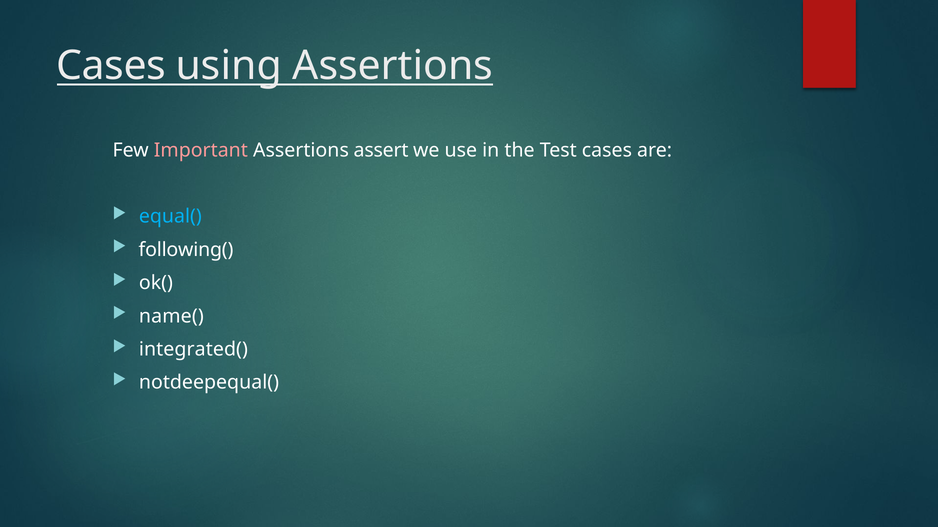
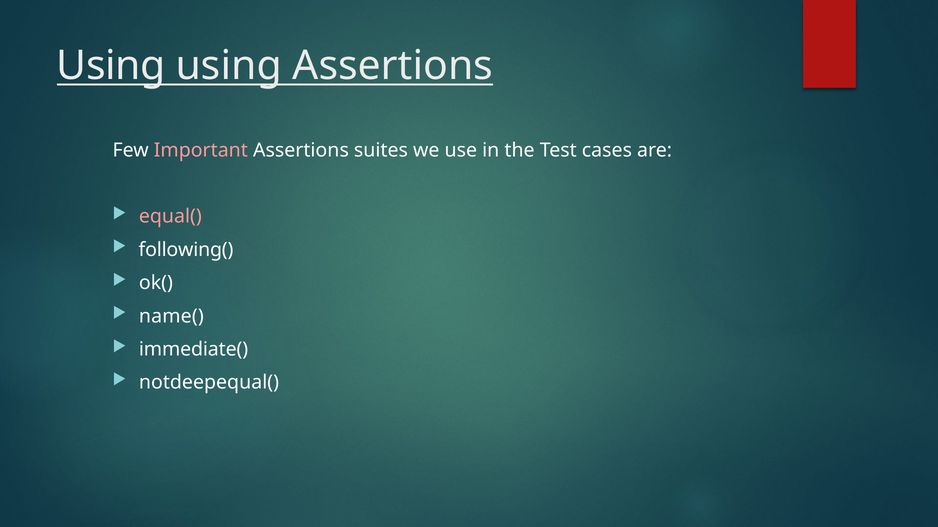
Cases at (111, 66): Cases -> Using
assert: assert -> suites
equal( colour: light blue -> pink
integrated(: integrated( -> immediate(
